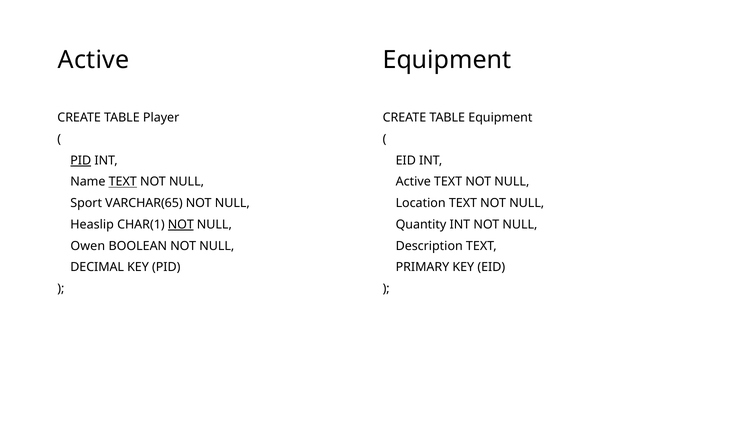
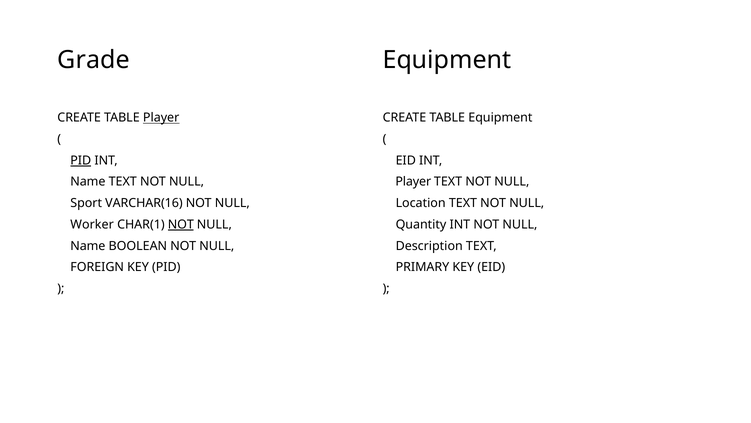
Active at (94, 60): Active -> Grade
Player at (161, 118) underline: none -> present
TEXT at (123, 182) underline: present -> none
Active at (413, 182): Active -> Player
VARCHAR(65: VARCHAR(65 -> VARCHAR(16
Heaslip: Heaslip -> Worker
Owen at (88, 246): Owen -> Name
DECIMAL: DECIMAL -> FOREIGN
